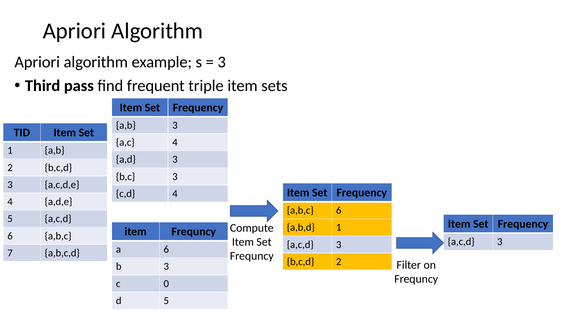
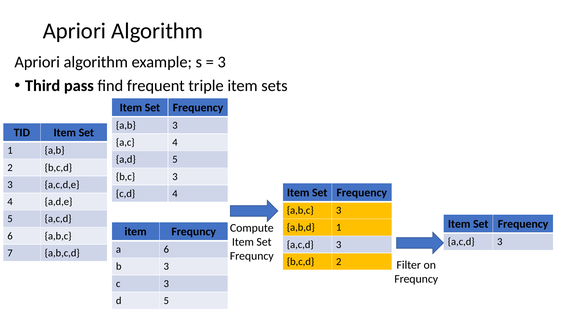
a,d 3: 3 -> 5
a,b,c 6: 6 -> 3
c 0: 0 -> 3
